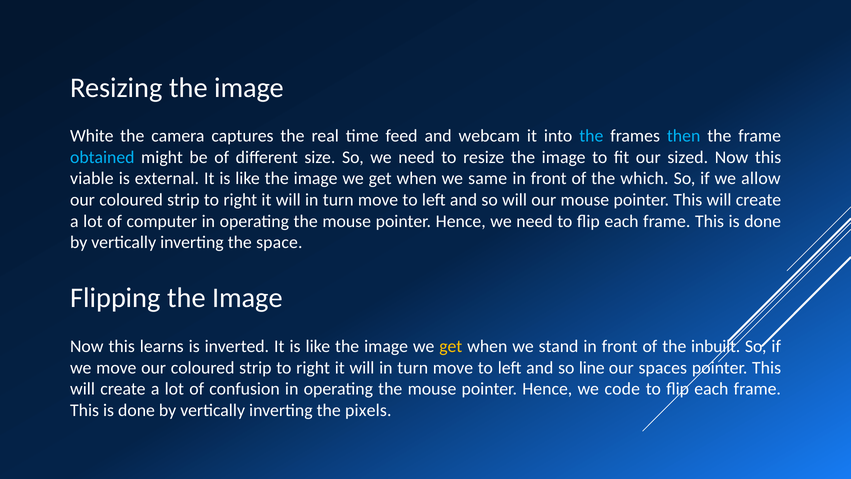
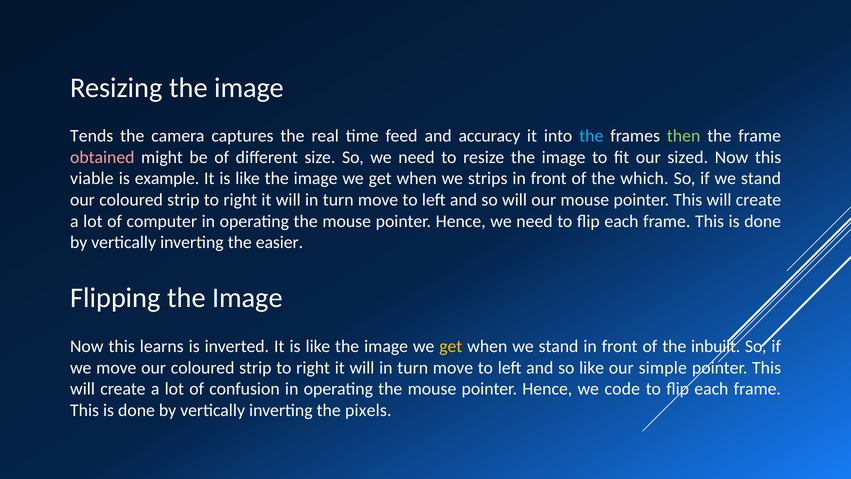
White: White -> Tends
webcam: webcam -> accuracy
then colour: light blue -> light green
obtained colour: light blue -> pink
external: external -> example
same: same -> strips
if we allow: allow -> stand
space: space -> easier
so line: line -> like
spaces: spaces -> simple
